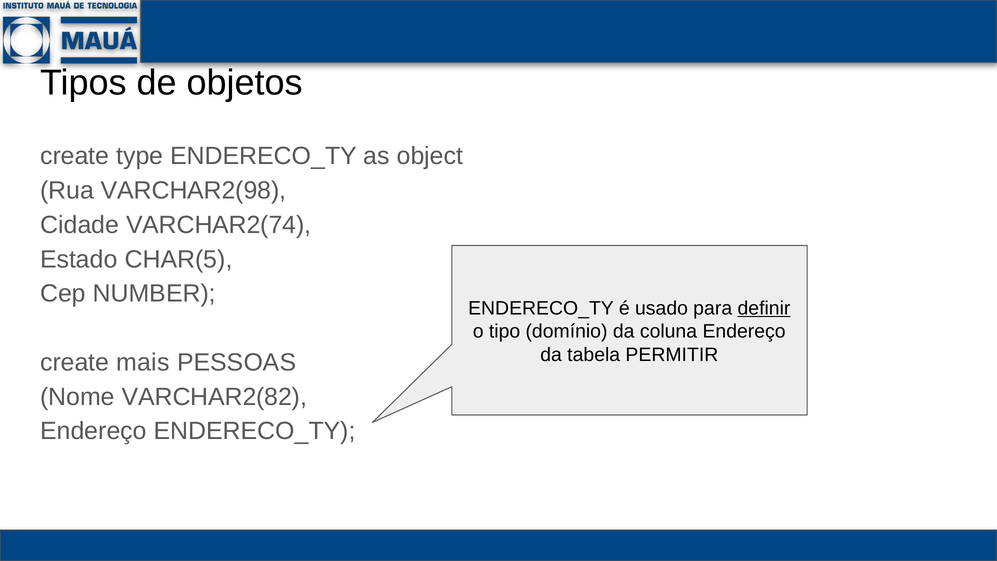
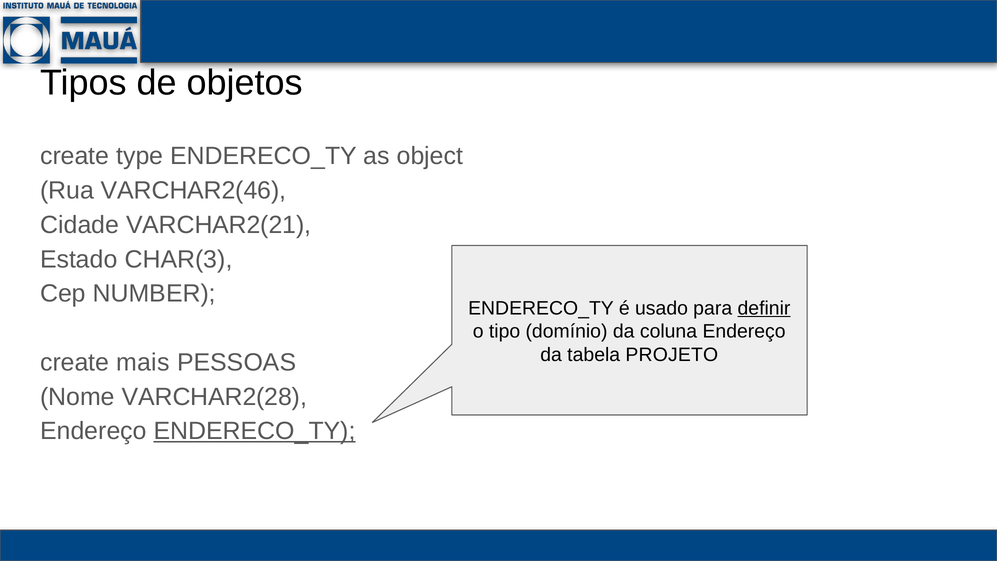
VARCHAR2(98: VARCHAR2(98 -> VARCHAR2(46
VARCHAR2(74: VARCHAR2(74 -> VARCHAR2(21
CHAR(5: CHAR(5 -> CHAR(3
PERMITIR: PERMITIR -> PROJETO
VARCHAR2(82: VARCHAR2(82 -> VARCHAR2(28
ENDERECO_TY at (255, 431) underline: none -> present
